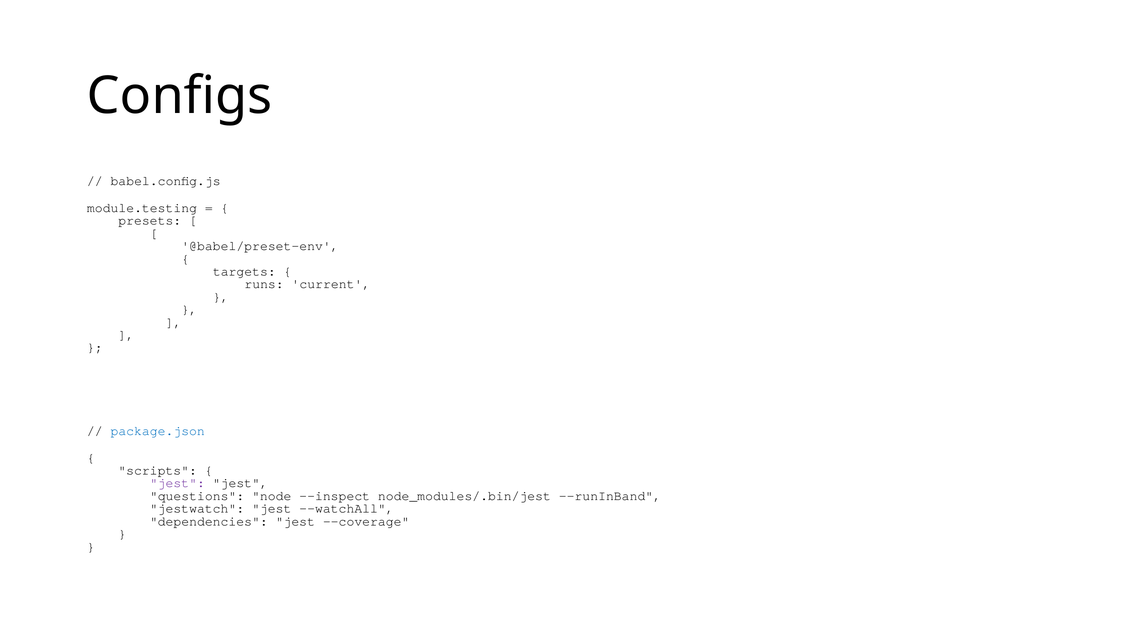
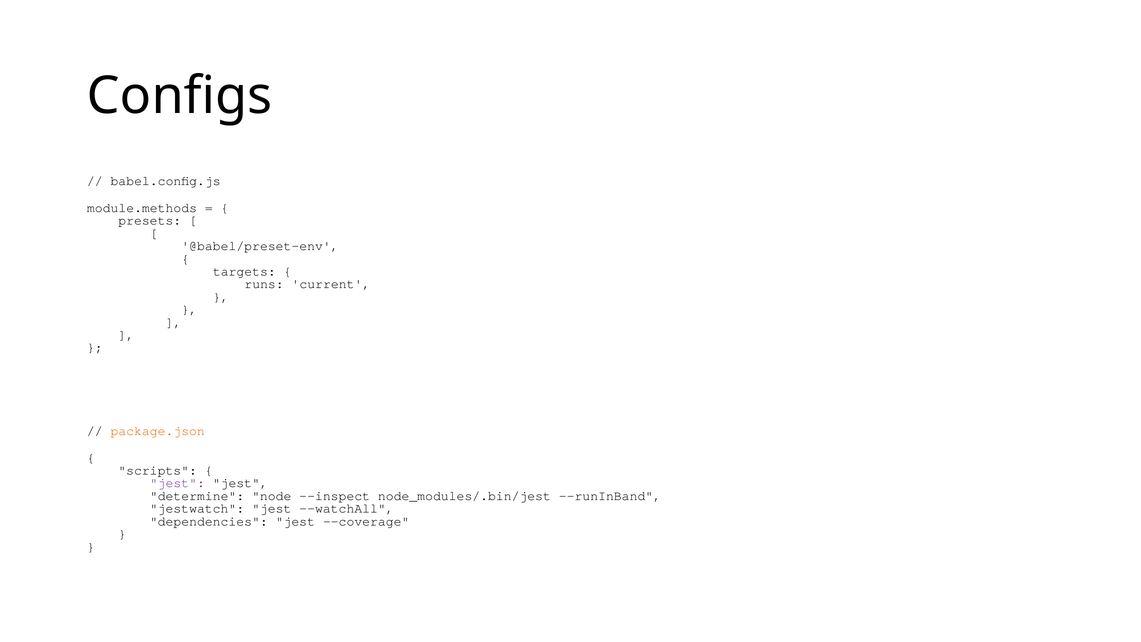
module.testing: module.testing -> module.methods
package.json colour: blue -> orange
questions: questions -> determine
